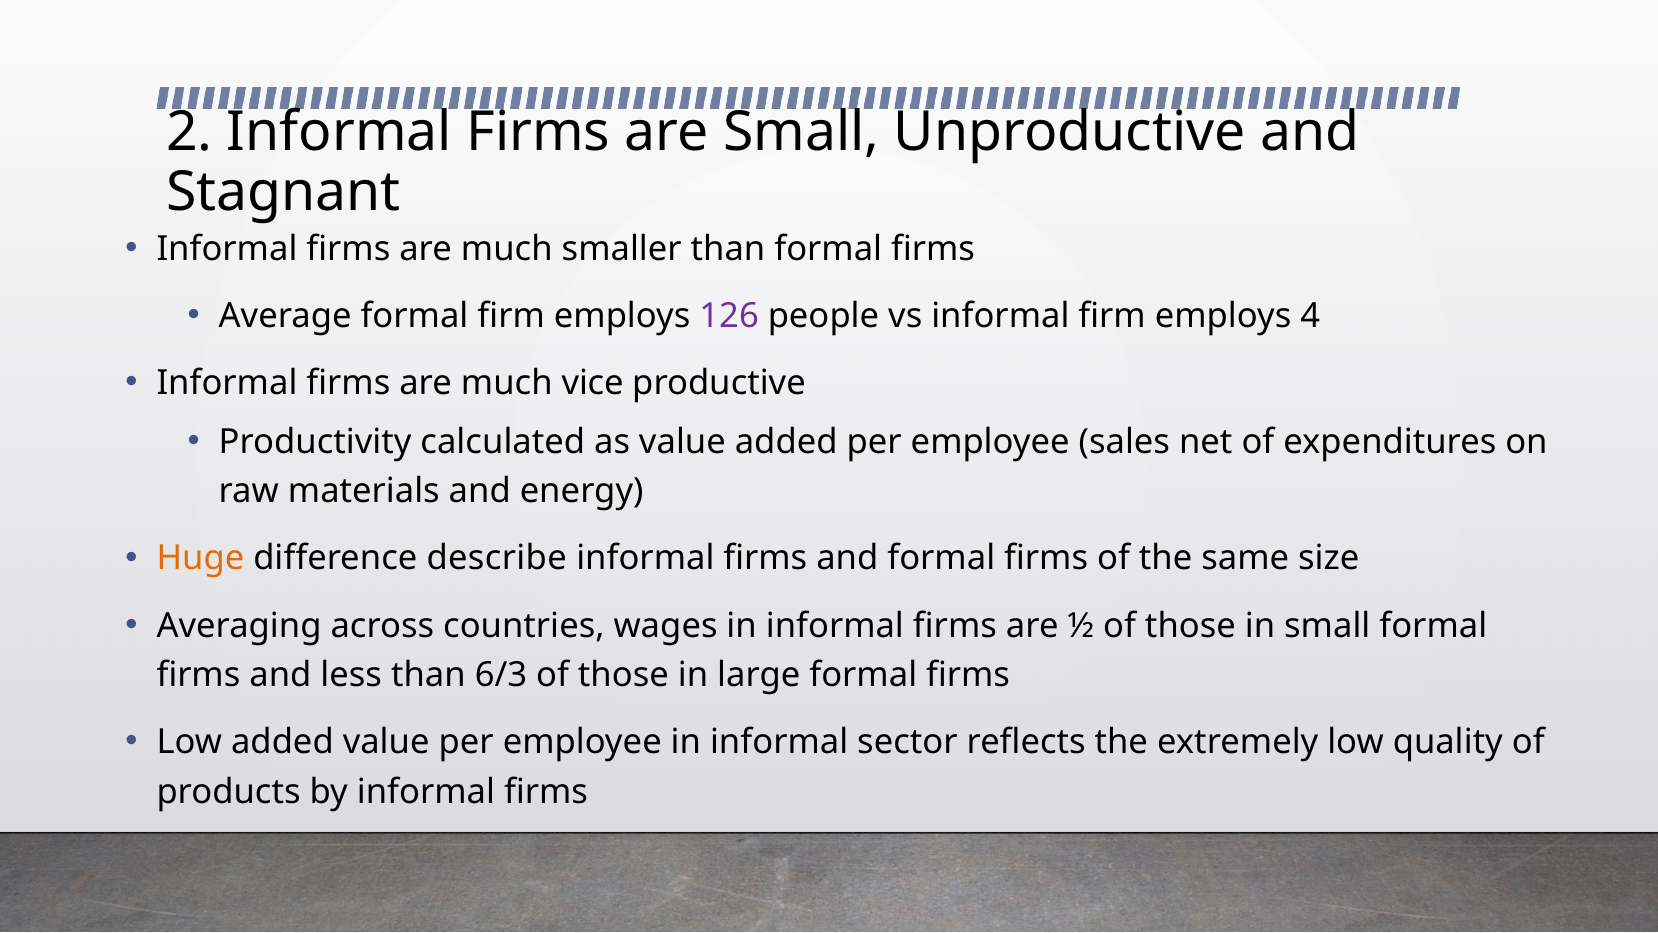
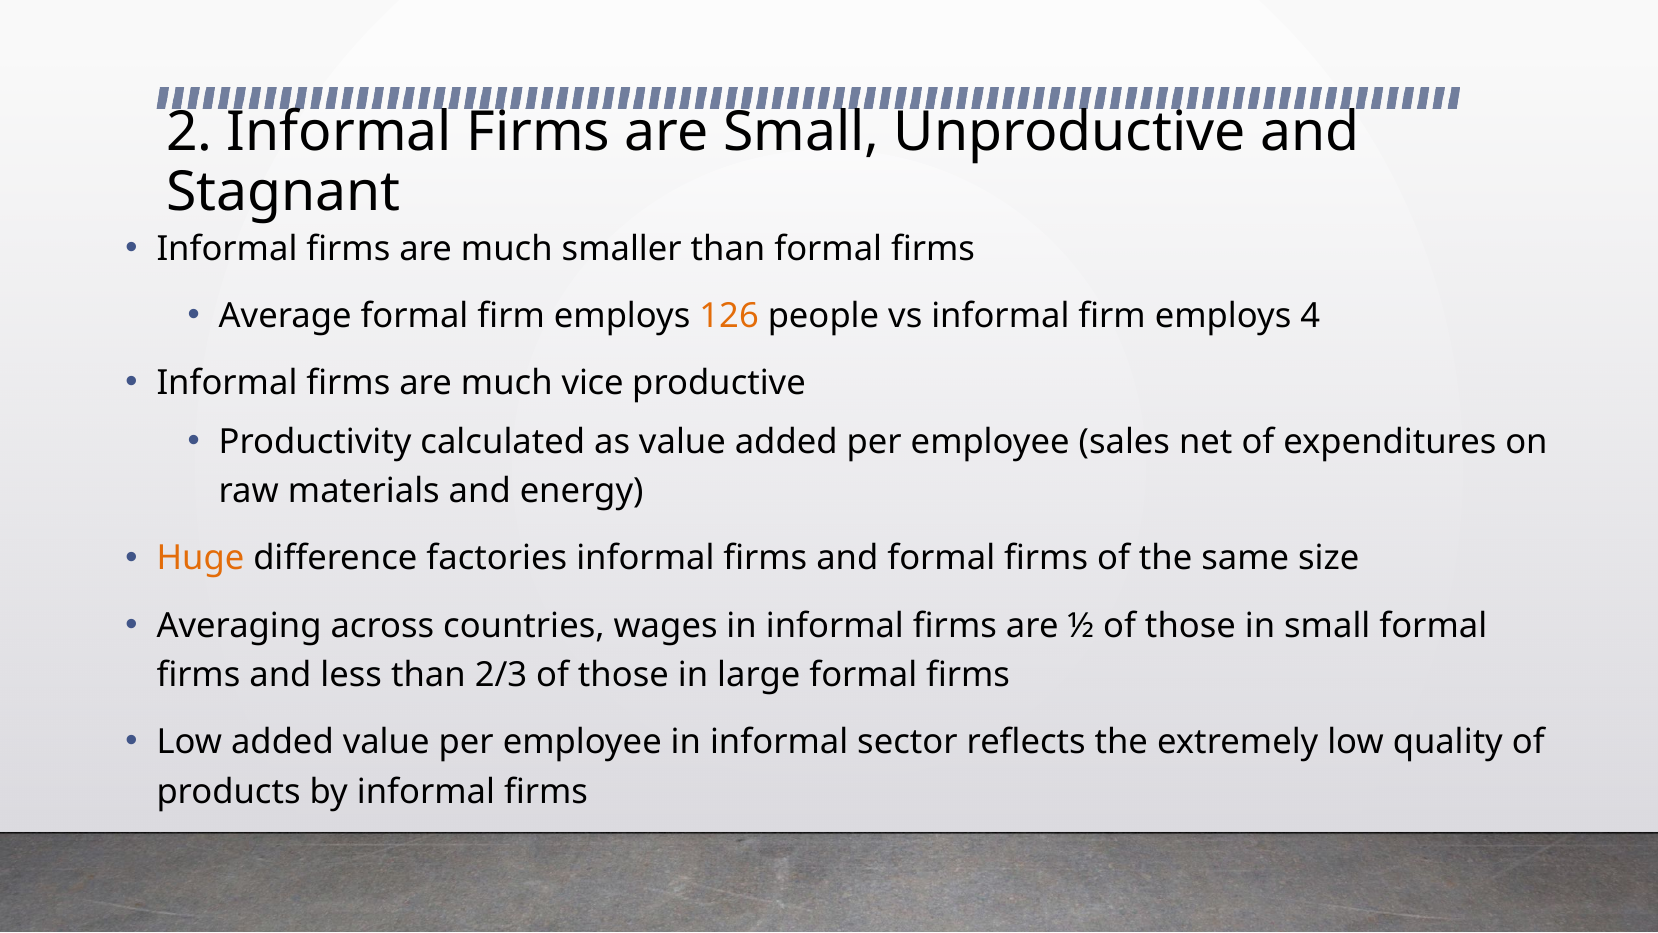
126 colour: purple -> orange
describe: describe -> factories
6/3: 6/3 -> 2/3
